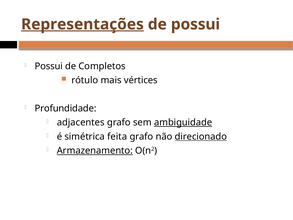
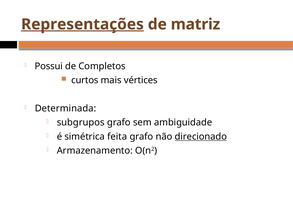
de possui: possui -> matriz
rótulo: rótulo -> curtos
Profundidade: Profundidade -> Determinada
adjacentes: adjacentes -> subgrupos
ambiguidade underline: present -> none
Armazenamento underline: present -> none
